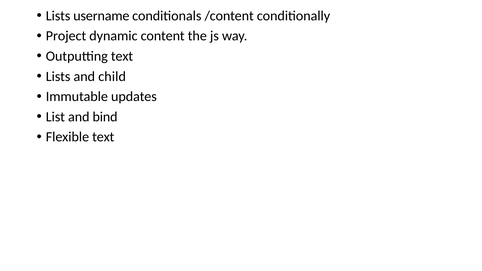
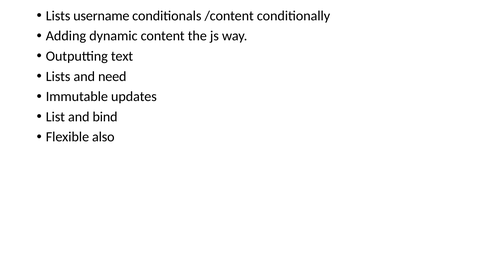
Project: Project -> Adding
child: child -> need
Flexible text: text -> also
